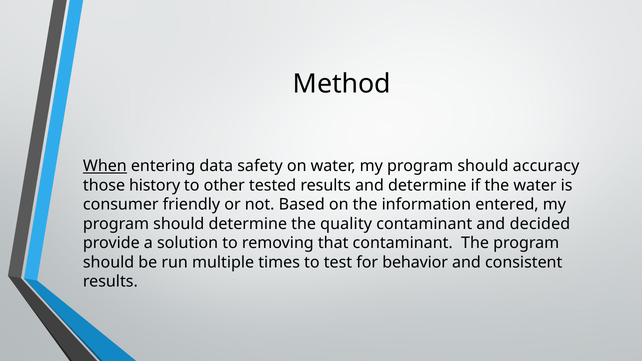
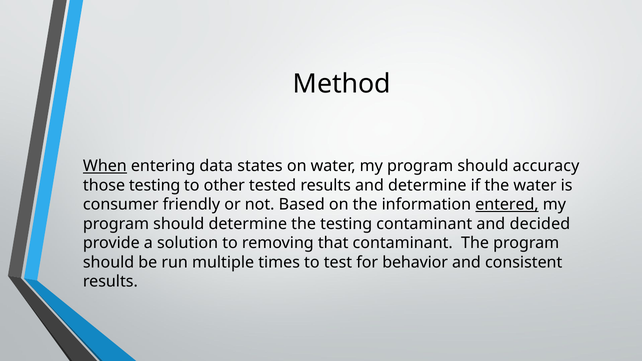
safety: safety -> states
those history: history -> testing
entered underline: none -> present
the quality: quality -> testing
